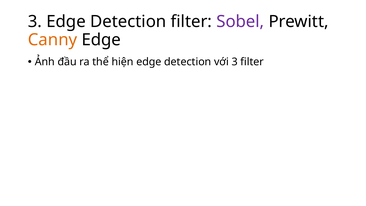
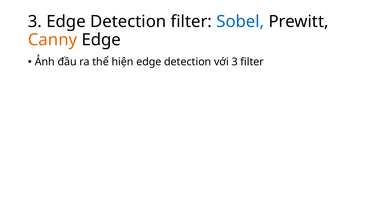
Sobel colour: purple -> blue
